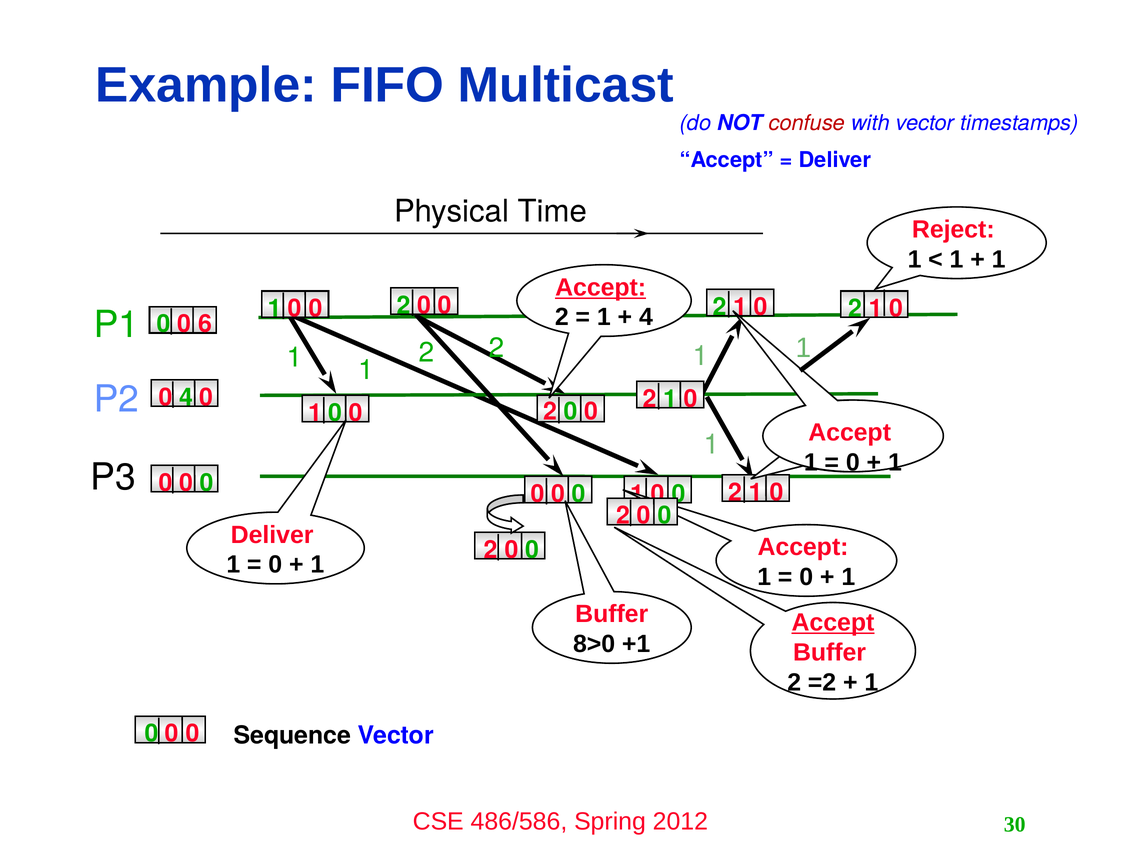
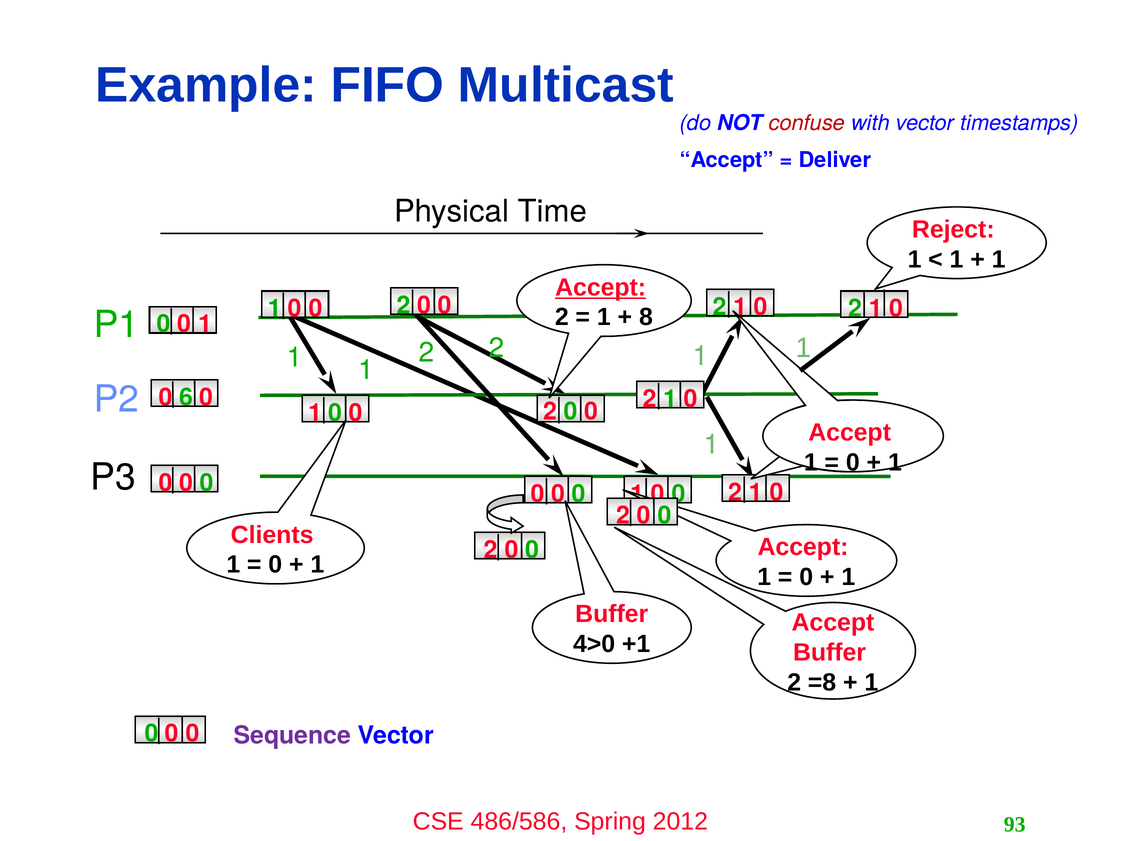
4 at (646, 317): 4 -> 8
6 at (205, 324): 6 -> 1
0 4: 4 -> 6
Deliver at (272, 535): Deliver -> Clients
Accept at (833, 622) underline: present -> none
8>0: 8>0 -> 4>0
=2: =2 -> =8
Sequence colour: black -> purple
30: 30 -> 93
